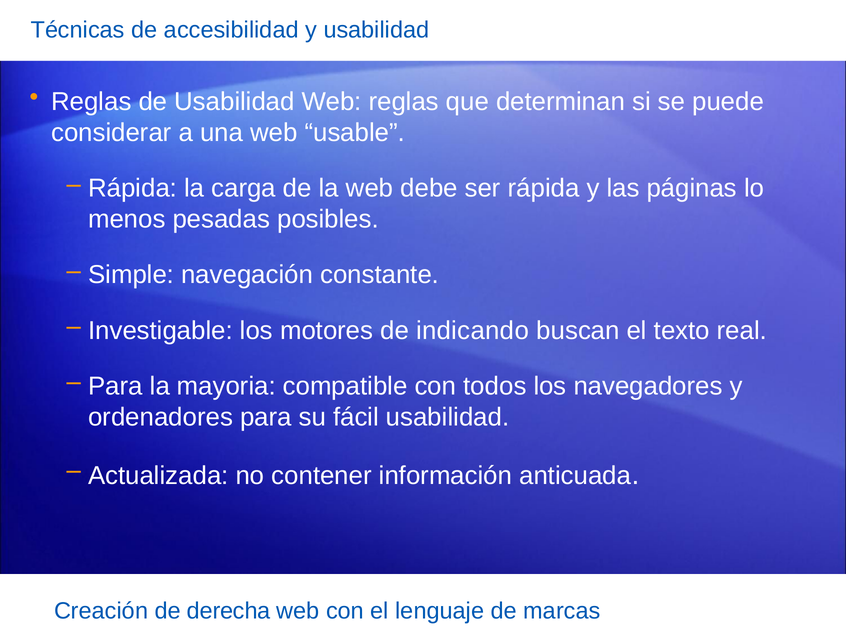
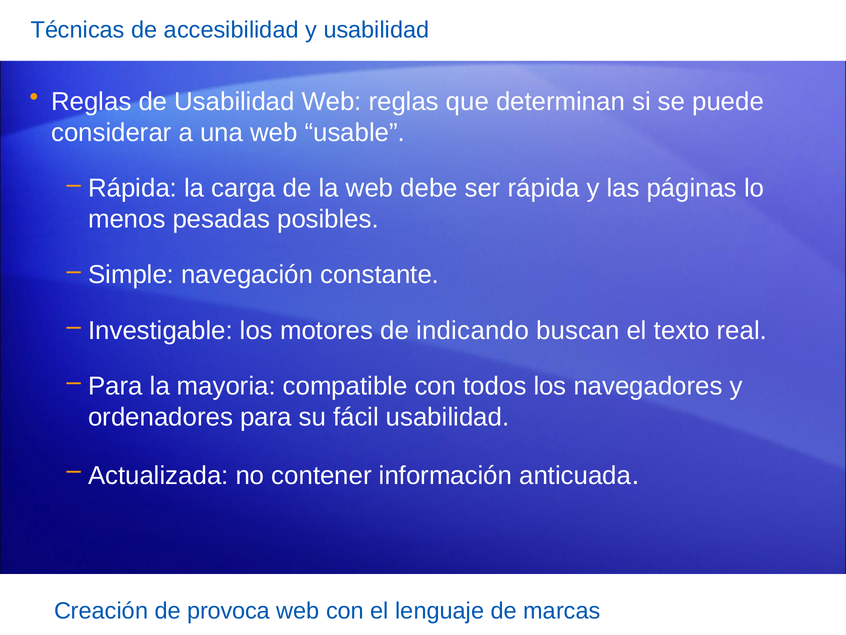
derecha: derecha -> provoca
